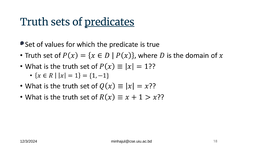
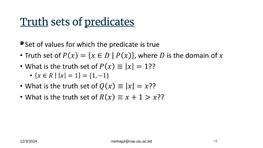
Truth underline: none -> present
